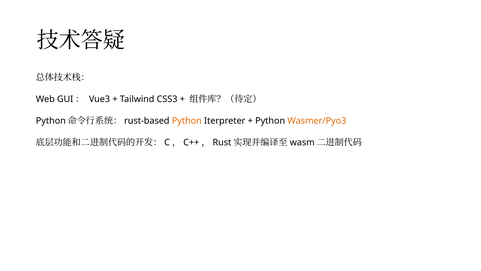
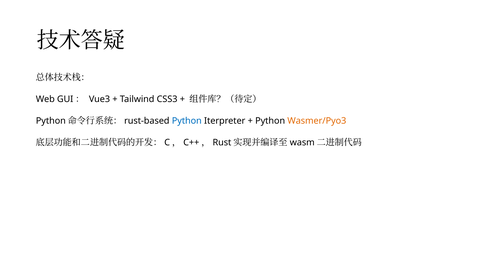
Python at (187, 121) colour: orange -> blue
